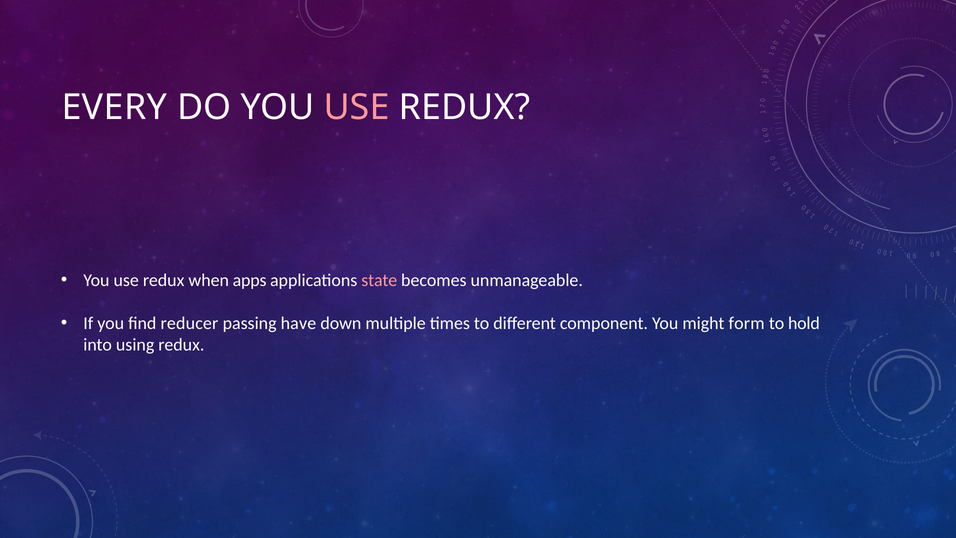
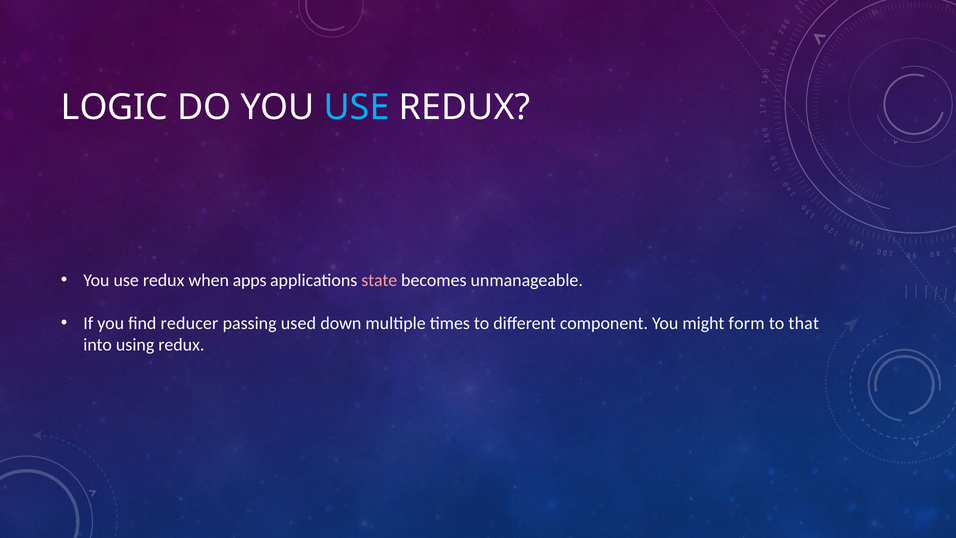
EVERY: EVERY -> LOGIC
USE at (357, 107) colour: pink -> light blue
have: have -> used
hold: hold -> that
